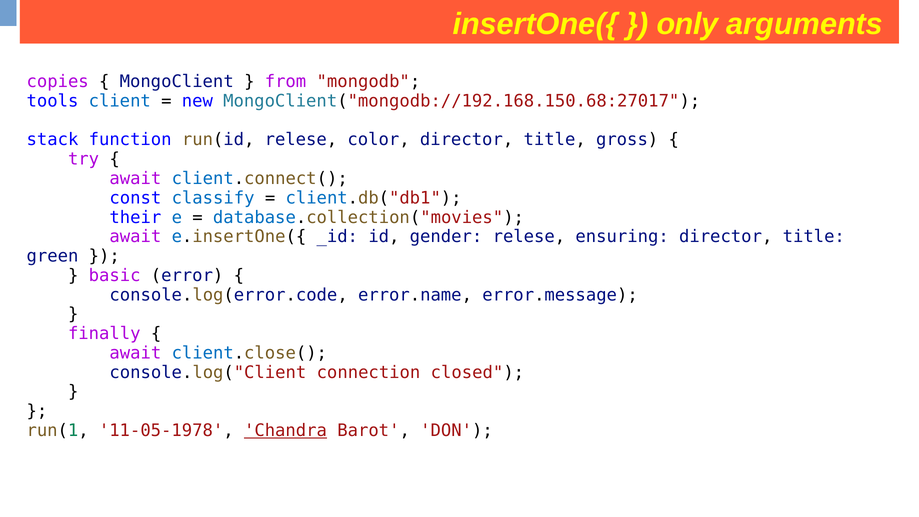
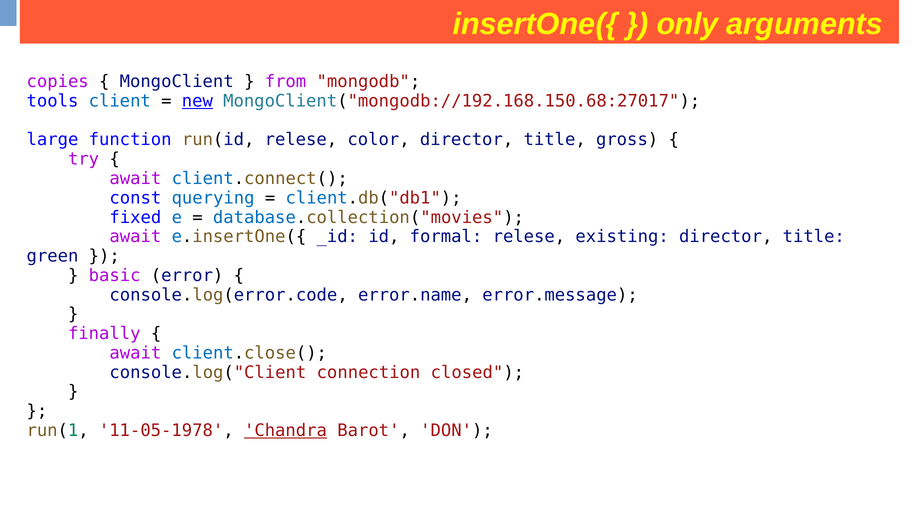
new underline: none -> present
stack: stack -> large
classify: classify -> querying
their: their -> fixed
gender: gender -> formal
ensuring: ensuring -> existing
